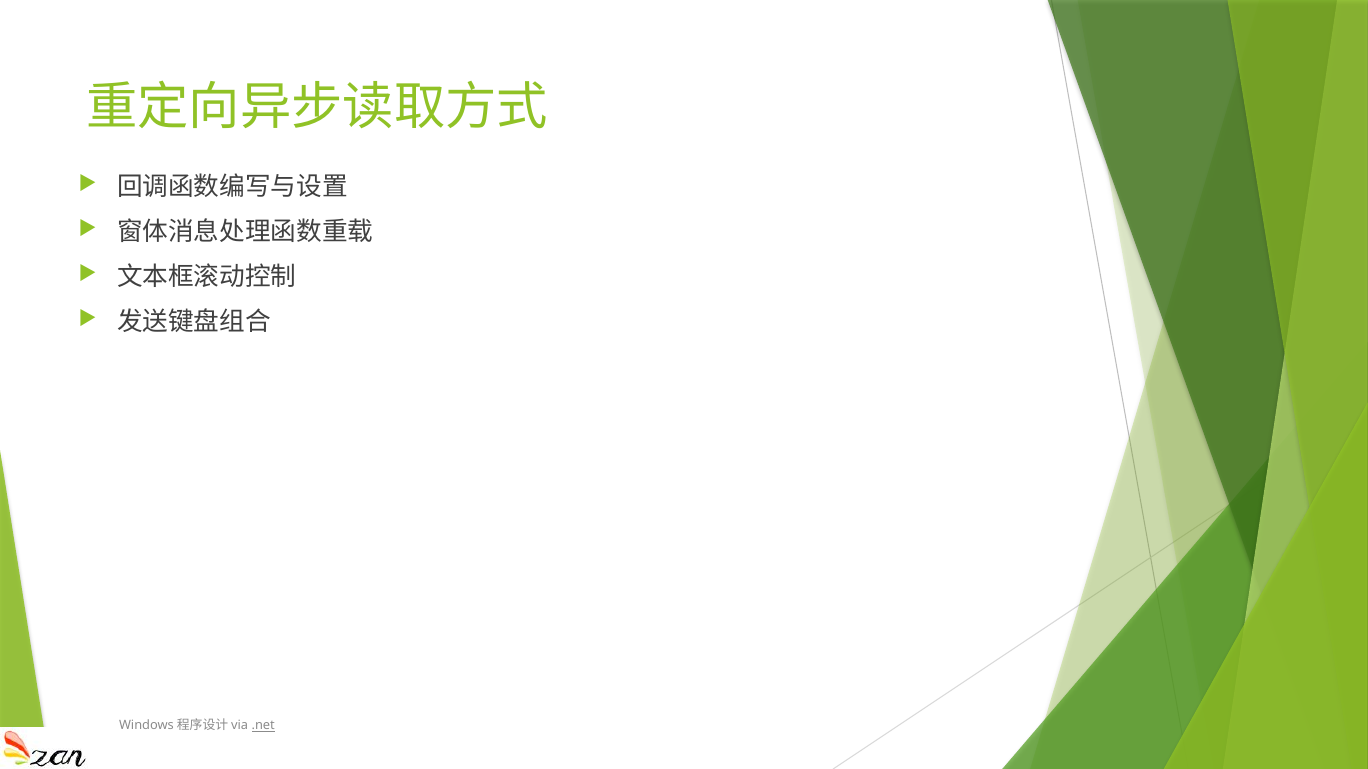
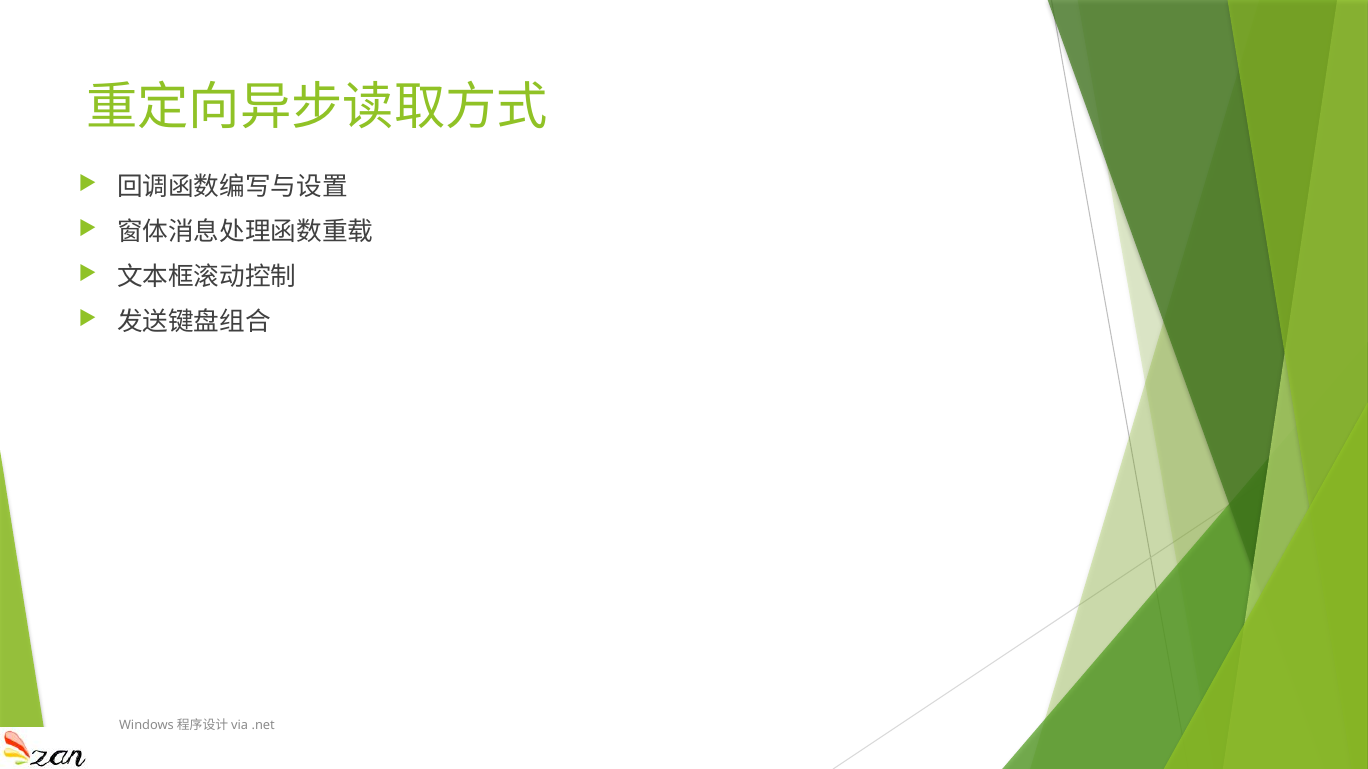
.net underline: present -> none
